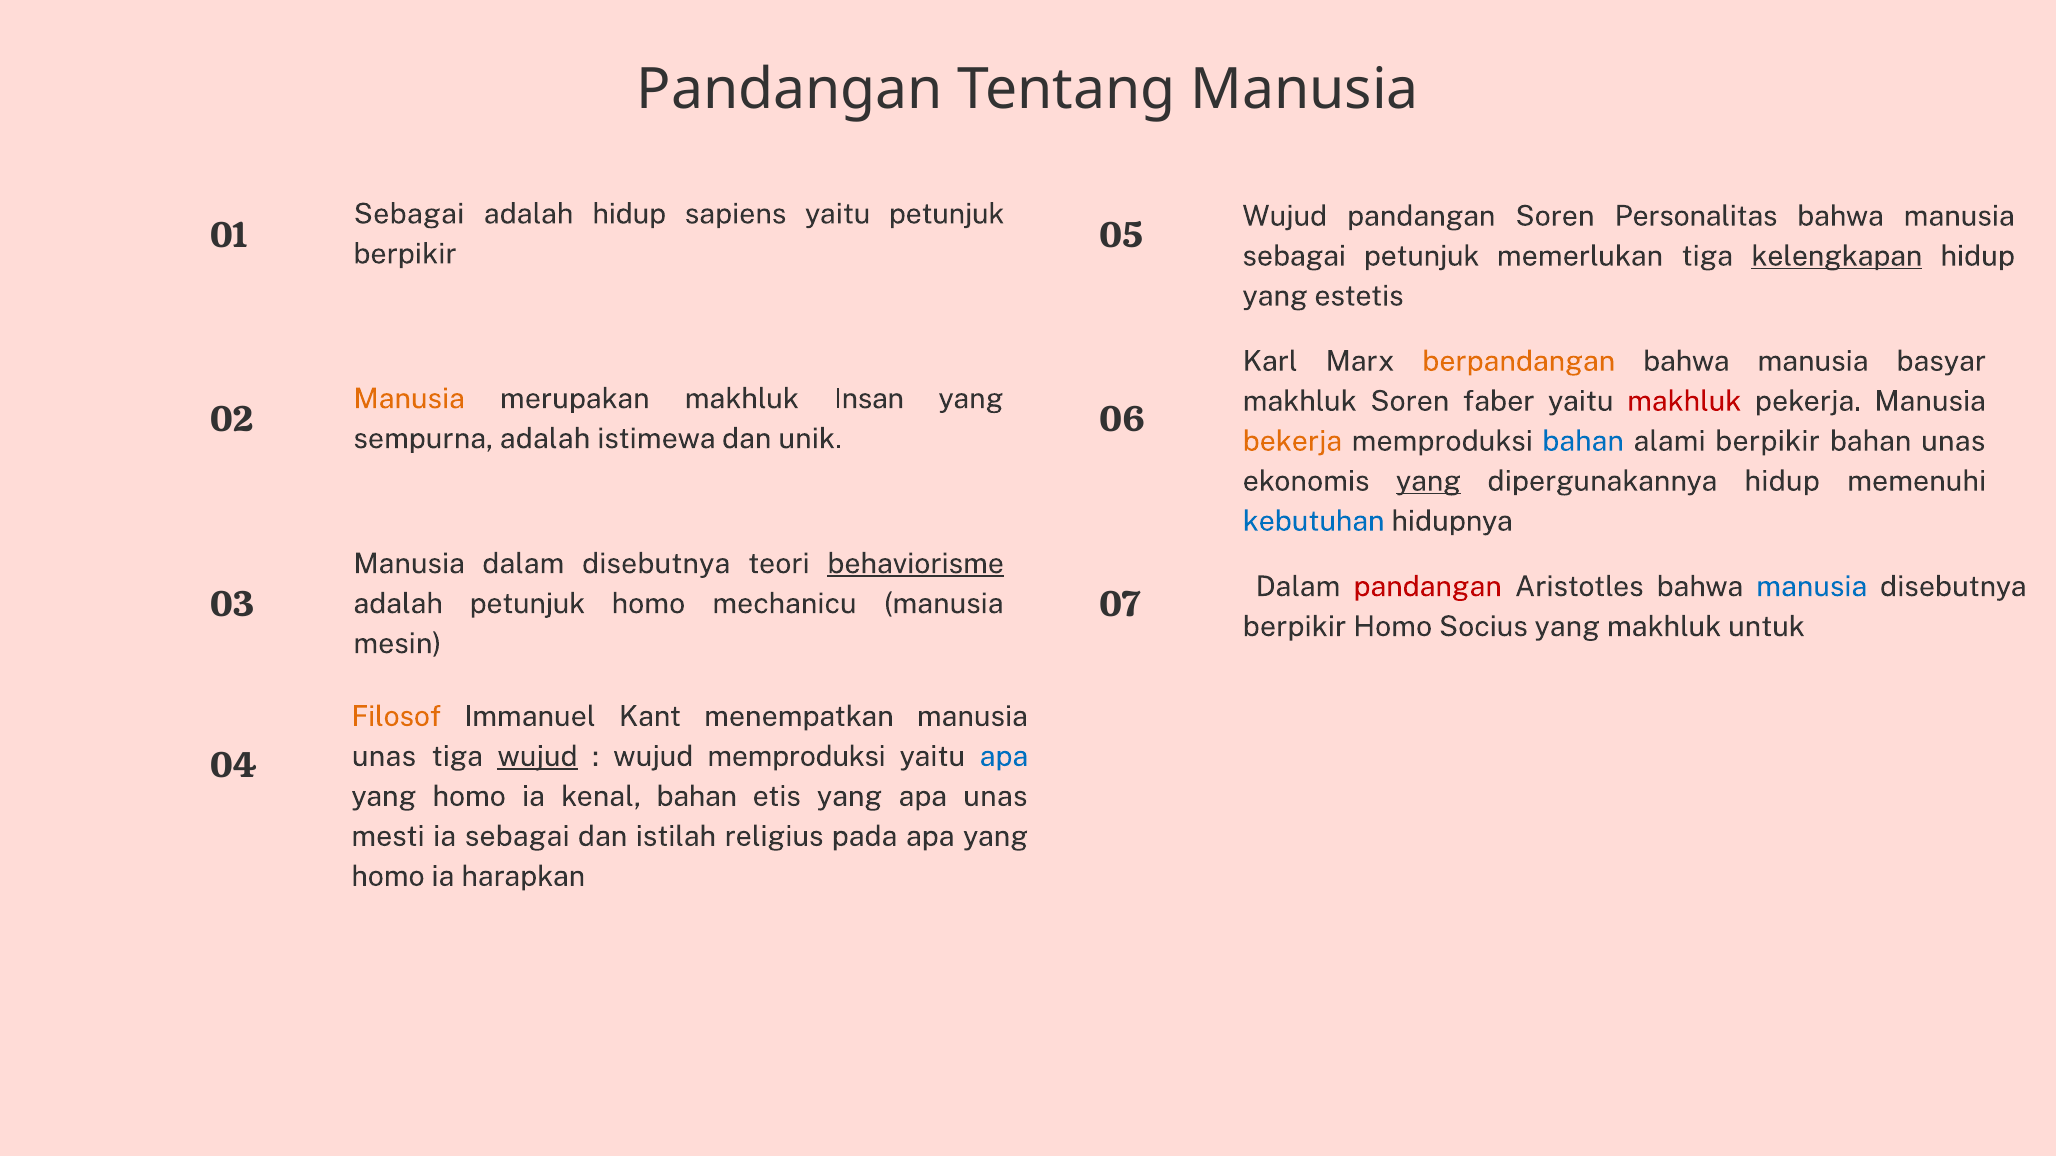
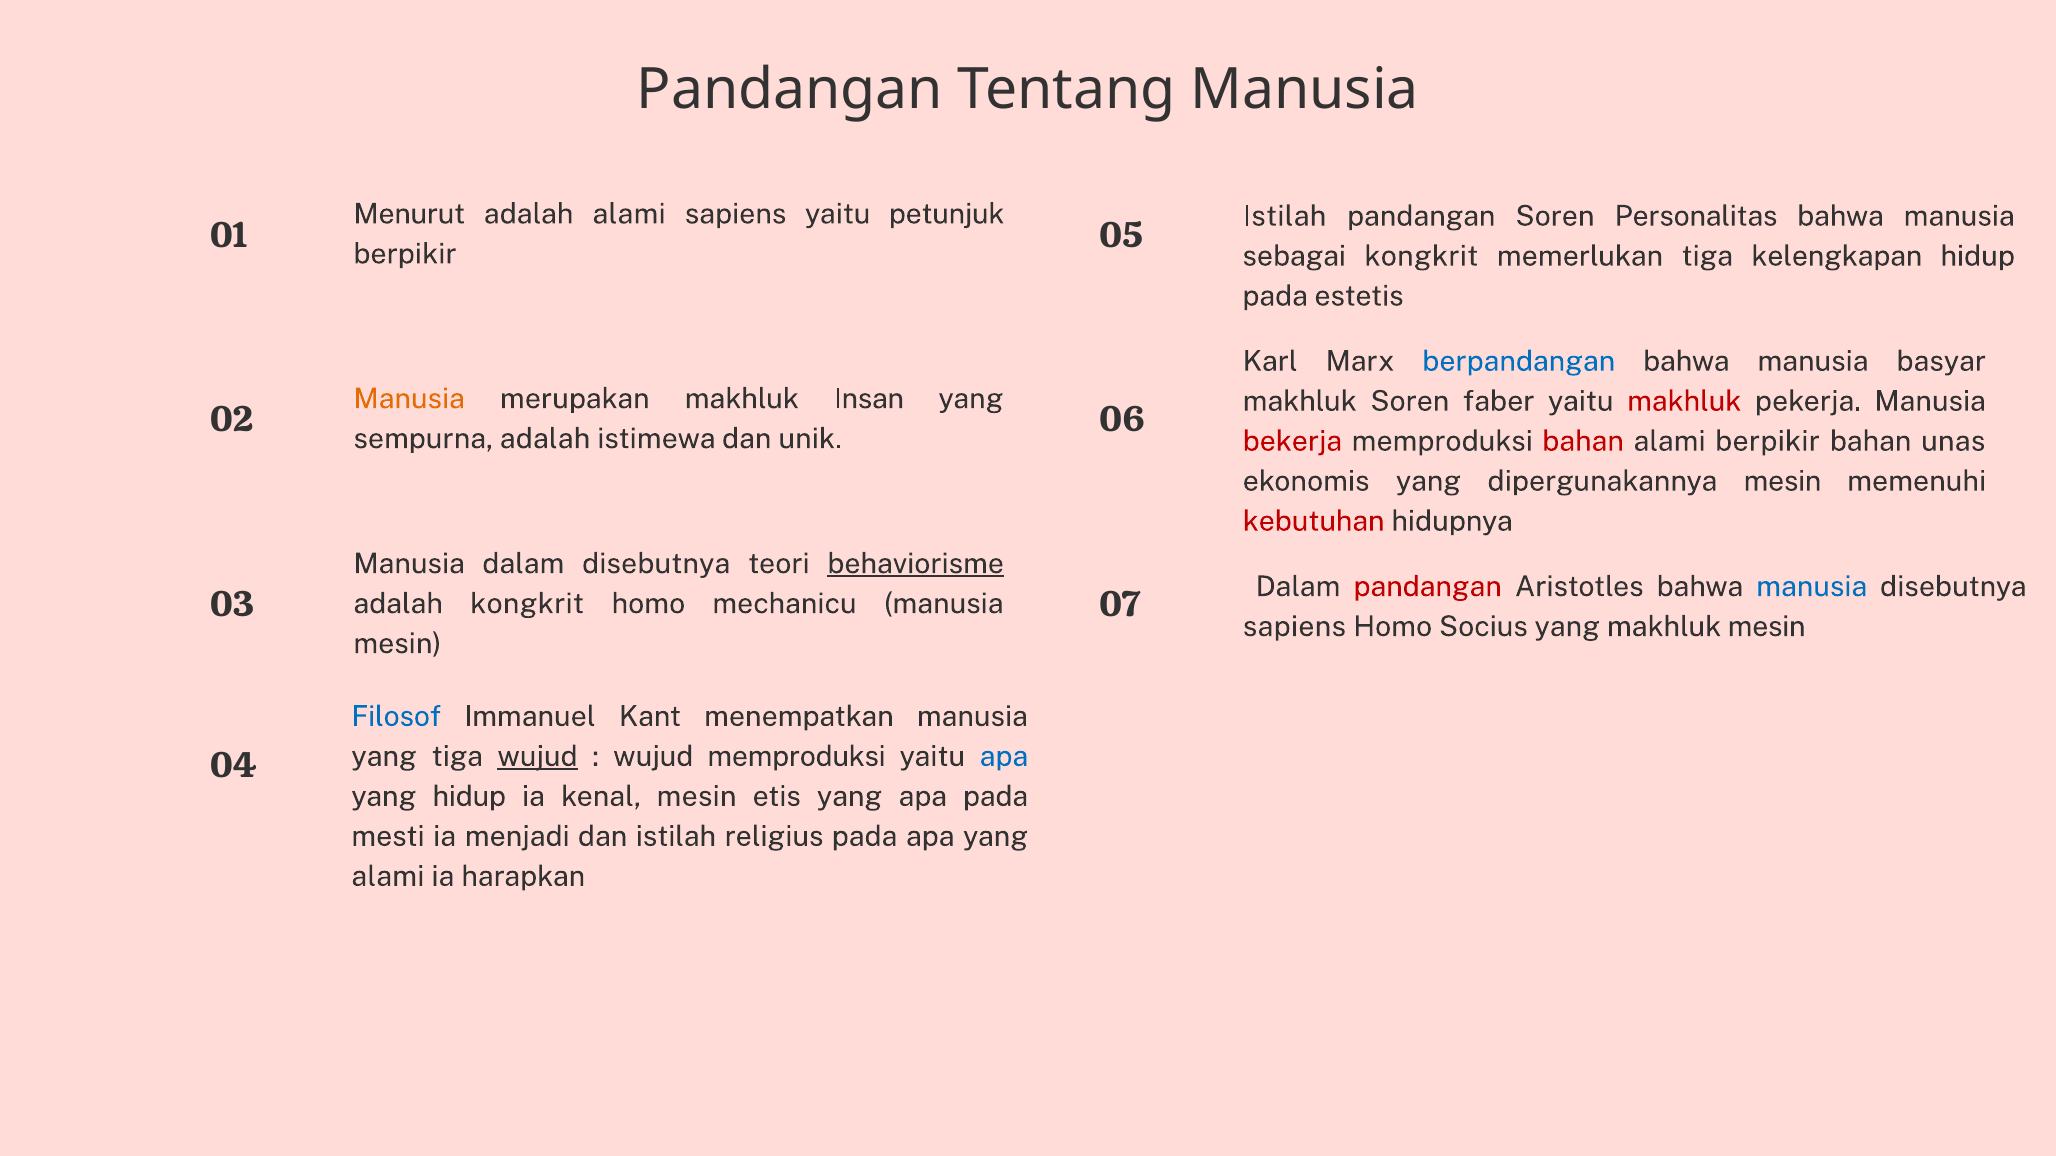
Sebagai at (409, 214): Sebagai -> Menurut
adalah hidup: hidup -> alami
Wujud at (1285, 216): Wujud -> Istilah
sebagai petunjuk: petunjuk -> kongkrit
kelengkapan underline: present -> none
yang at (1275, 296): yang -> pada
berpandangan colour: orange -> blue
bekerja colour: orange -> red
bahan at (1583, 441) colour: blue -> red
yang at (1428, 481) underline: present -> none
dipergunakannya hidup: hidup -> mesin
kebutuhan colour: blue -> red
adalah petunjuk: petunjuk -> kongkrit
berpikir at (1294, 627): berpikir -> sapiens
makhluk untuk: untuk -> mesin
Filosof colour: orange -> blue
unas at (384, 757): unas -> yang
homo at (469, 797): homo -> hidup
kenal bahan: bahan -> mesin
apa unas: unas -> pada
ia sebagai: sebagai -> menjadi
homo at (388, 877): homo -> alami
